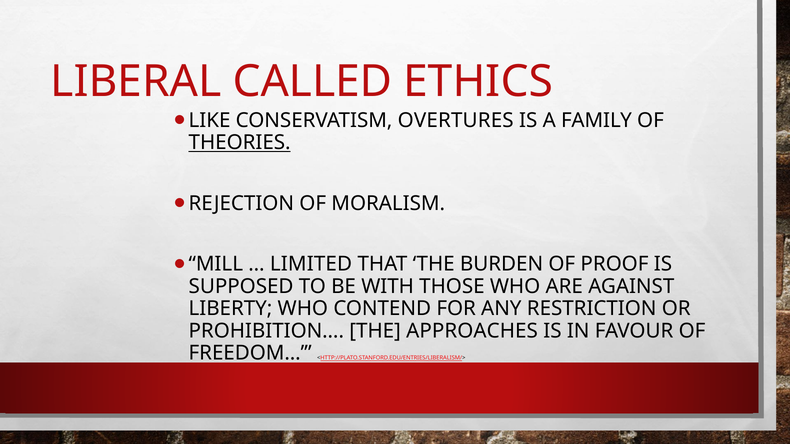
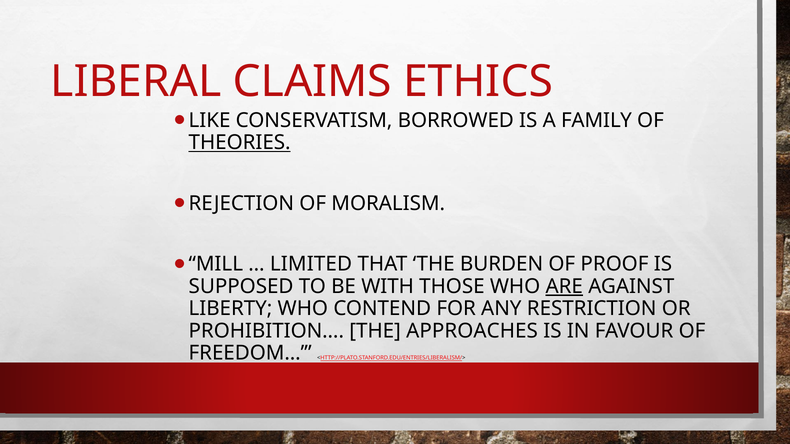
CALLED: CALLED -> CLAIMS
OVERTURES: OVERTURES -> BORROWED
ARE underline: none -> present
